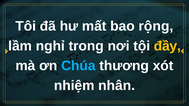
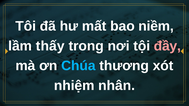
rộng: rộng -> niềm
nghỉ: nghỉ -> thấy
đầy colour: yellow -> pink
